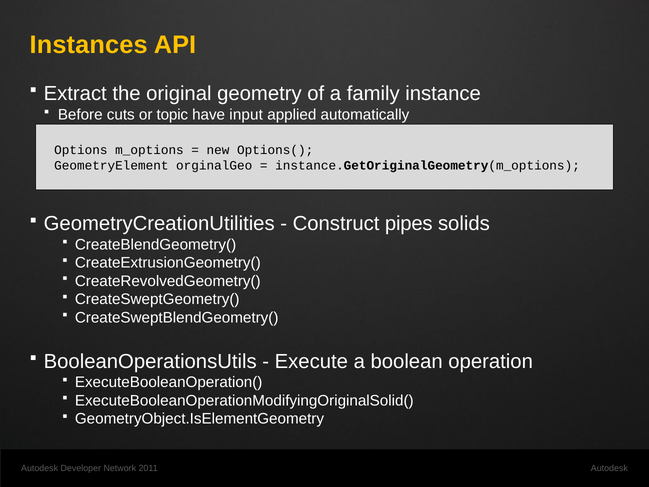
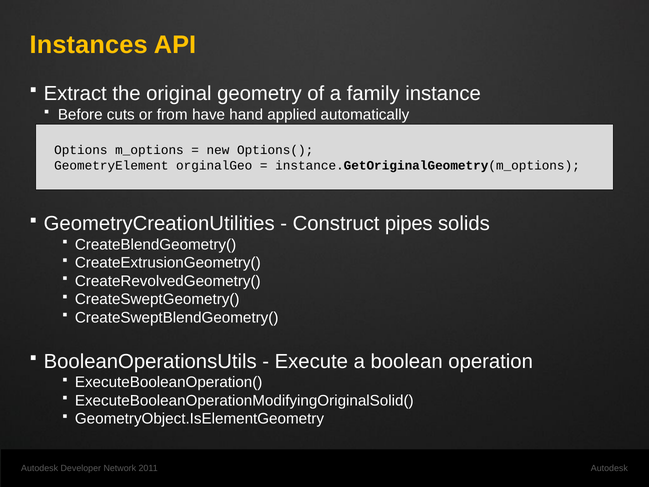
topic: topic -> from
input: input -> hand
